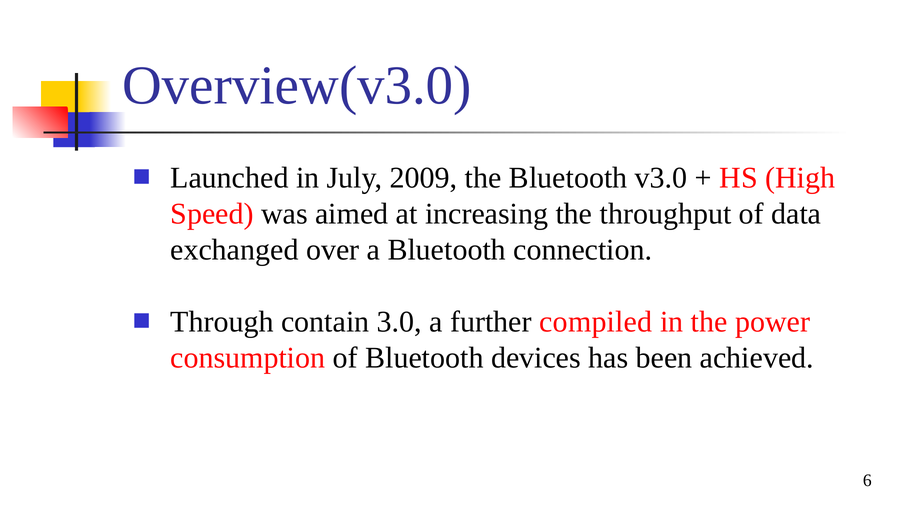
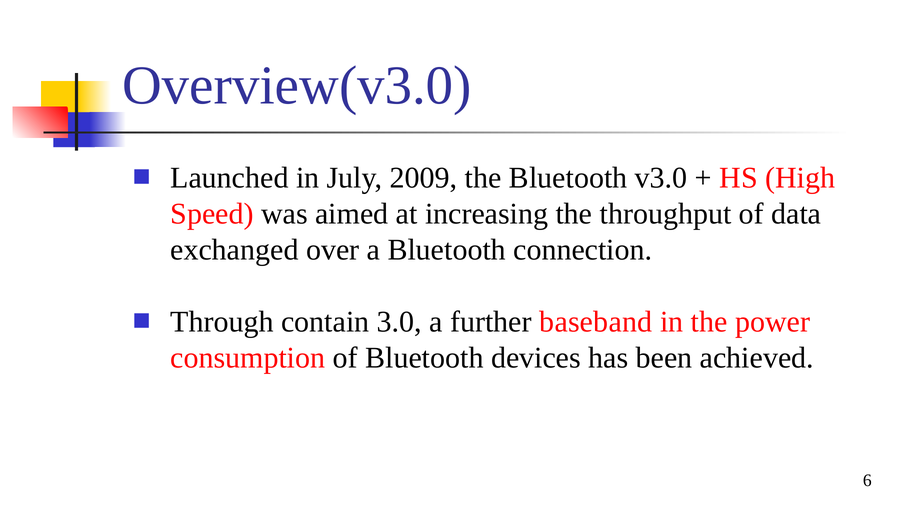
compiled: compiled -> baseband
